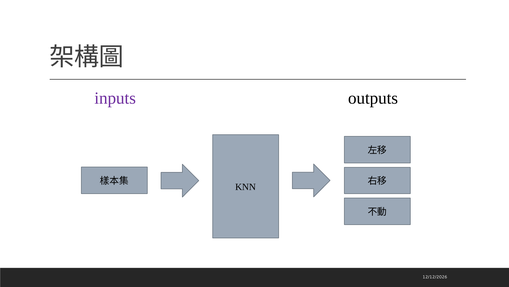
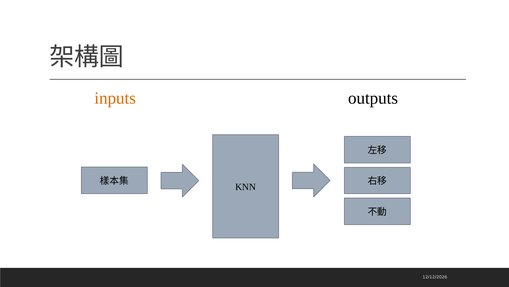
inputs colour: purple -> orange
